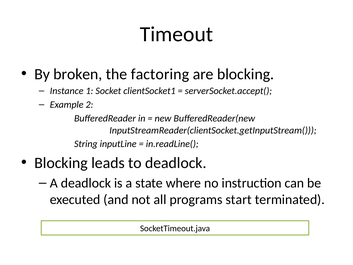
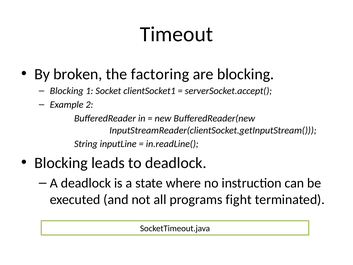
Instance at (67, 91): Instance -> Blocking
start: start -> fight
